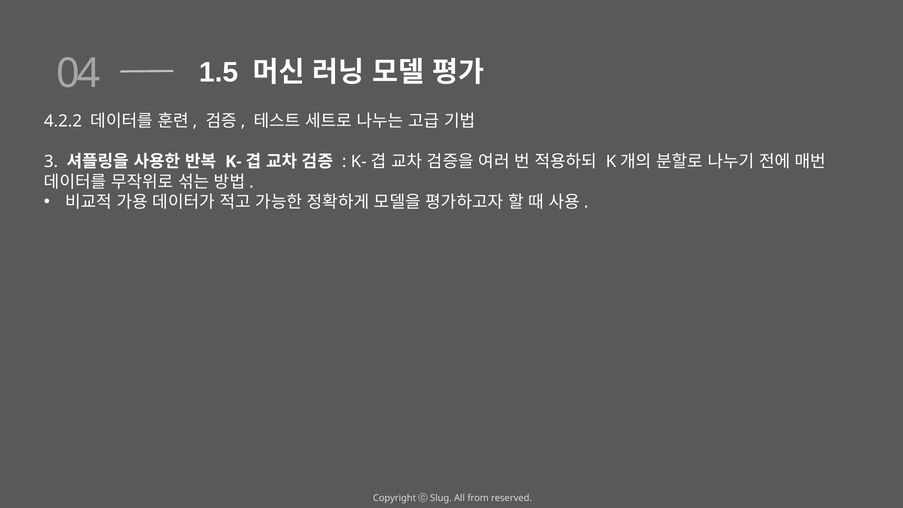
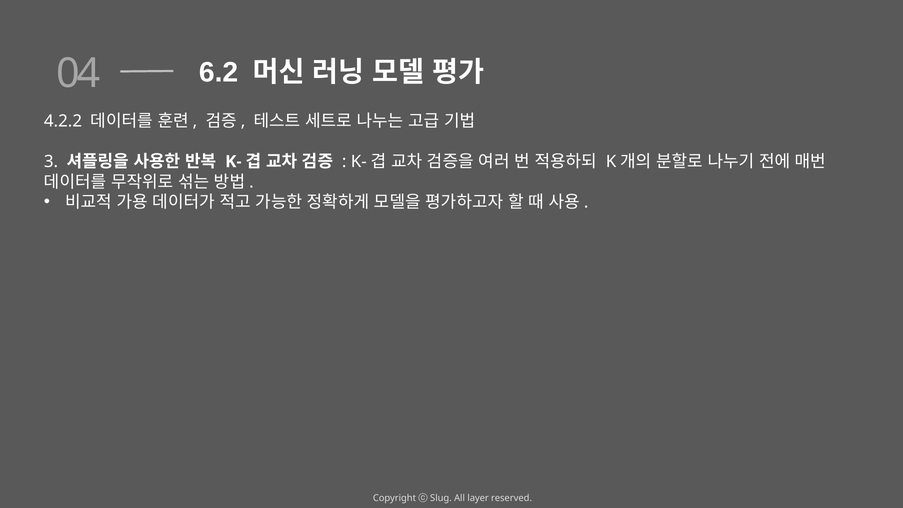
1.5: 1.5 -> 6.2
from: from -> layer
